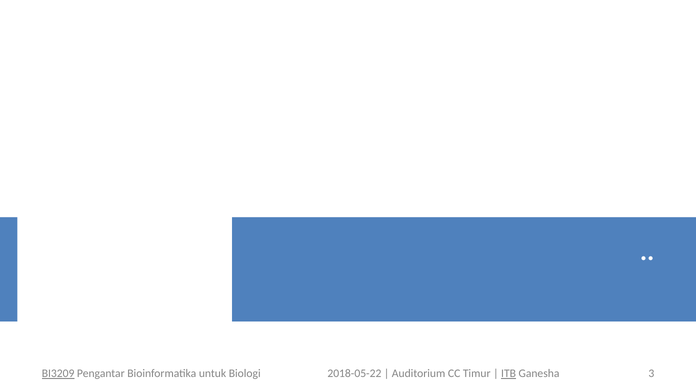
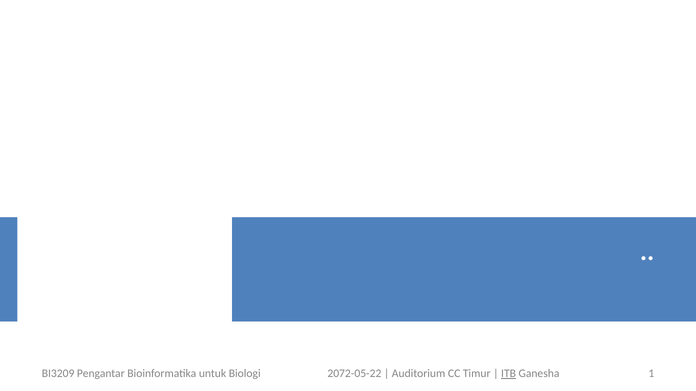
BI3209 underline: present -> none
2018-05-22: 2018-05-22 -> 2072-05-22
3: 3 -> 1
